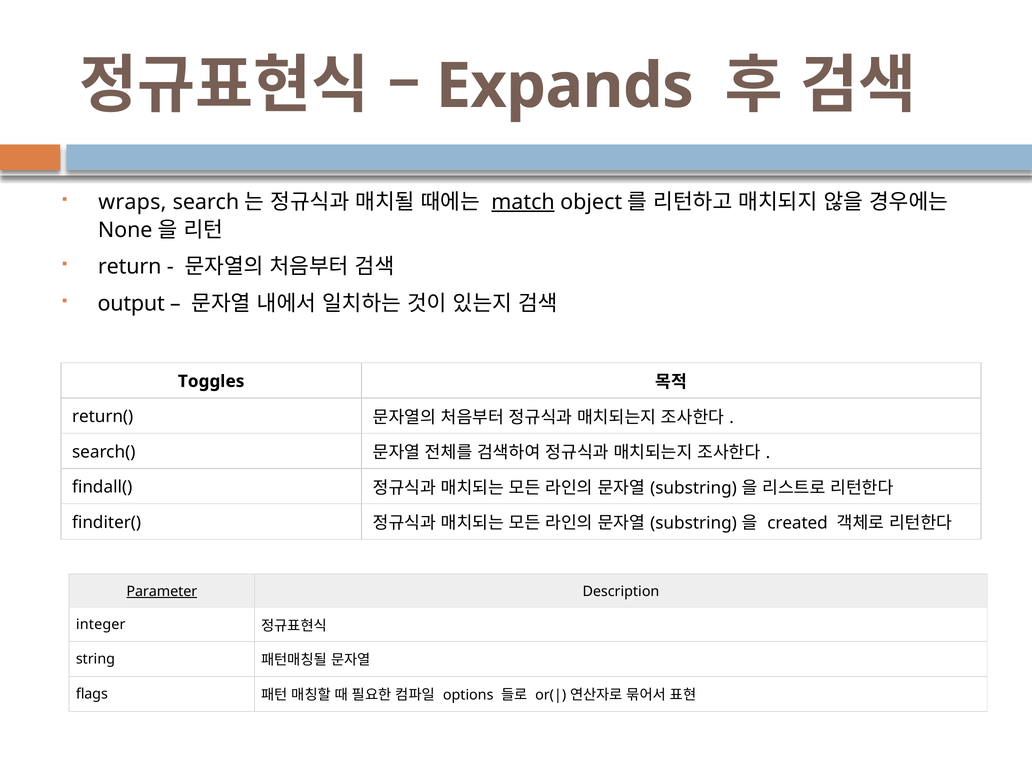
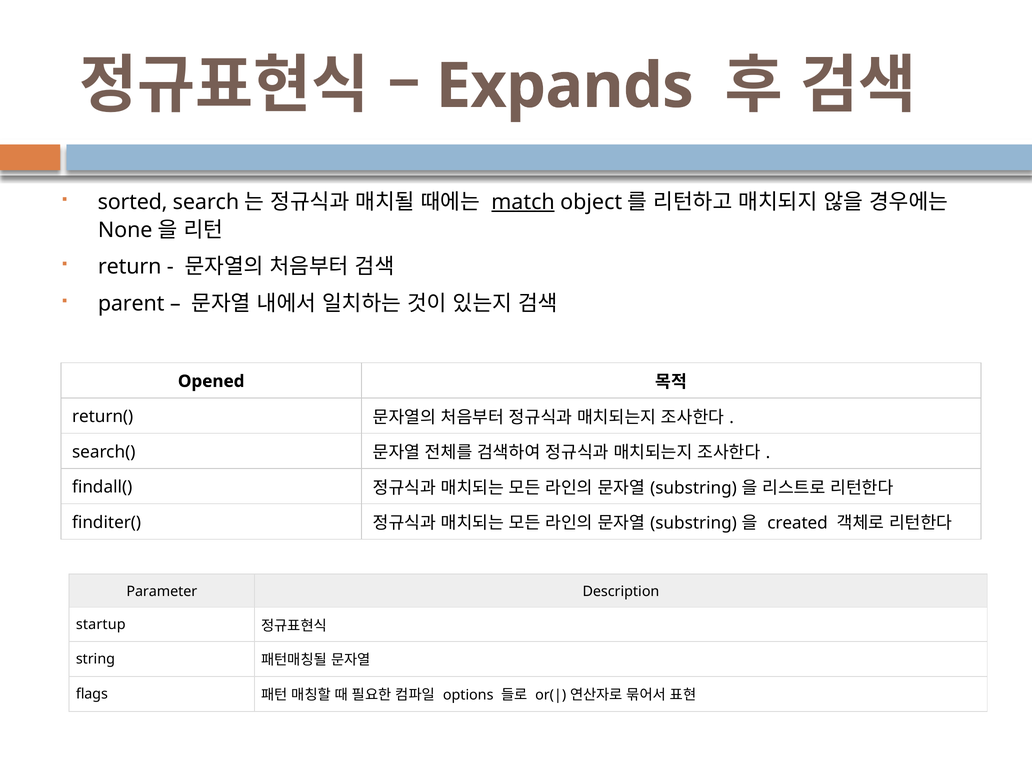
wraps: wraps -> sorted
output: output -> parent
Toggles: Toggles -> Opened
Parameter underline: present -> none
integer: integer -> startup
